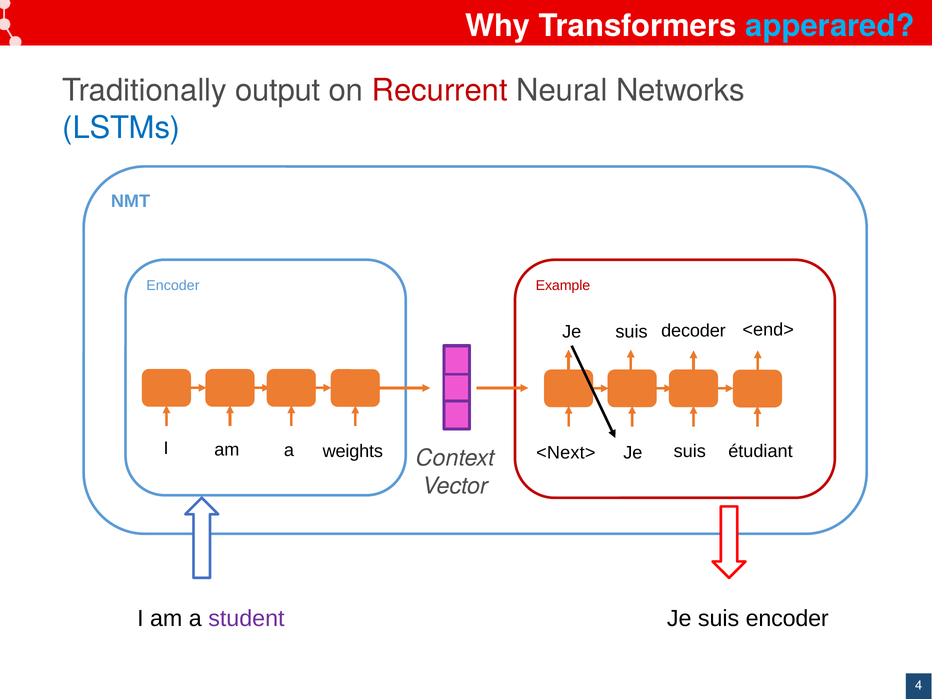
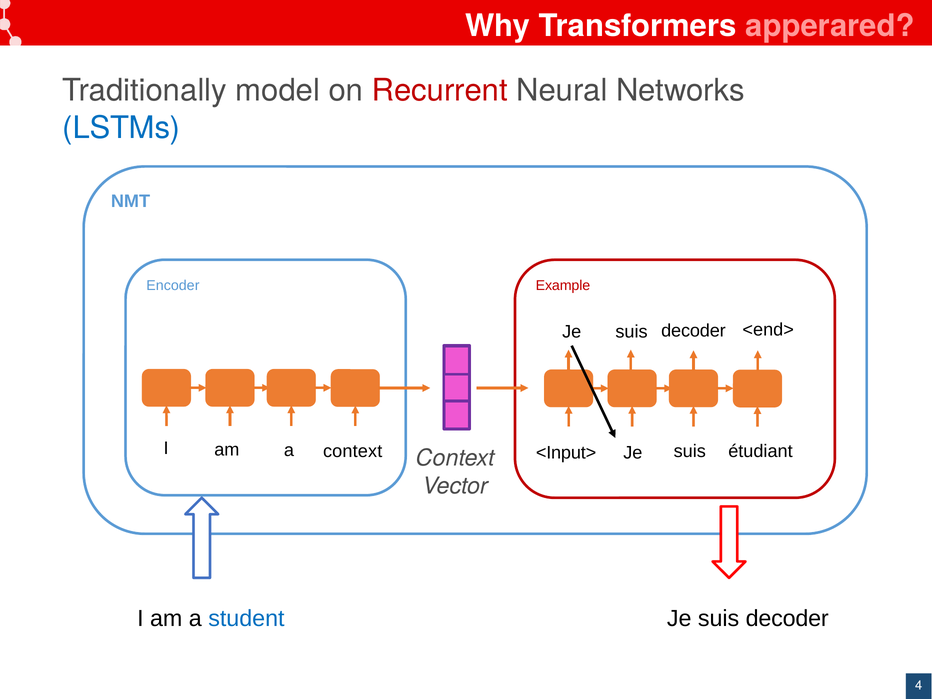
apperared colour: light blue -> pink
output: output -> model
a weights: weights -> context
<Next>: <Next> -> <Input>
student colour: purple -> blue
Je suis encoder: encoder -> decoder
